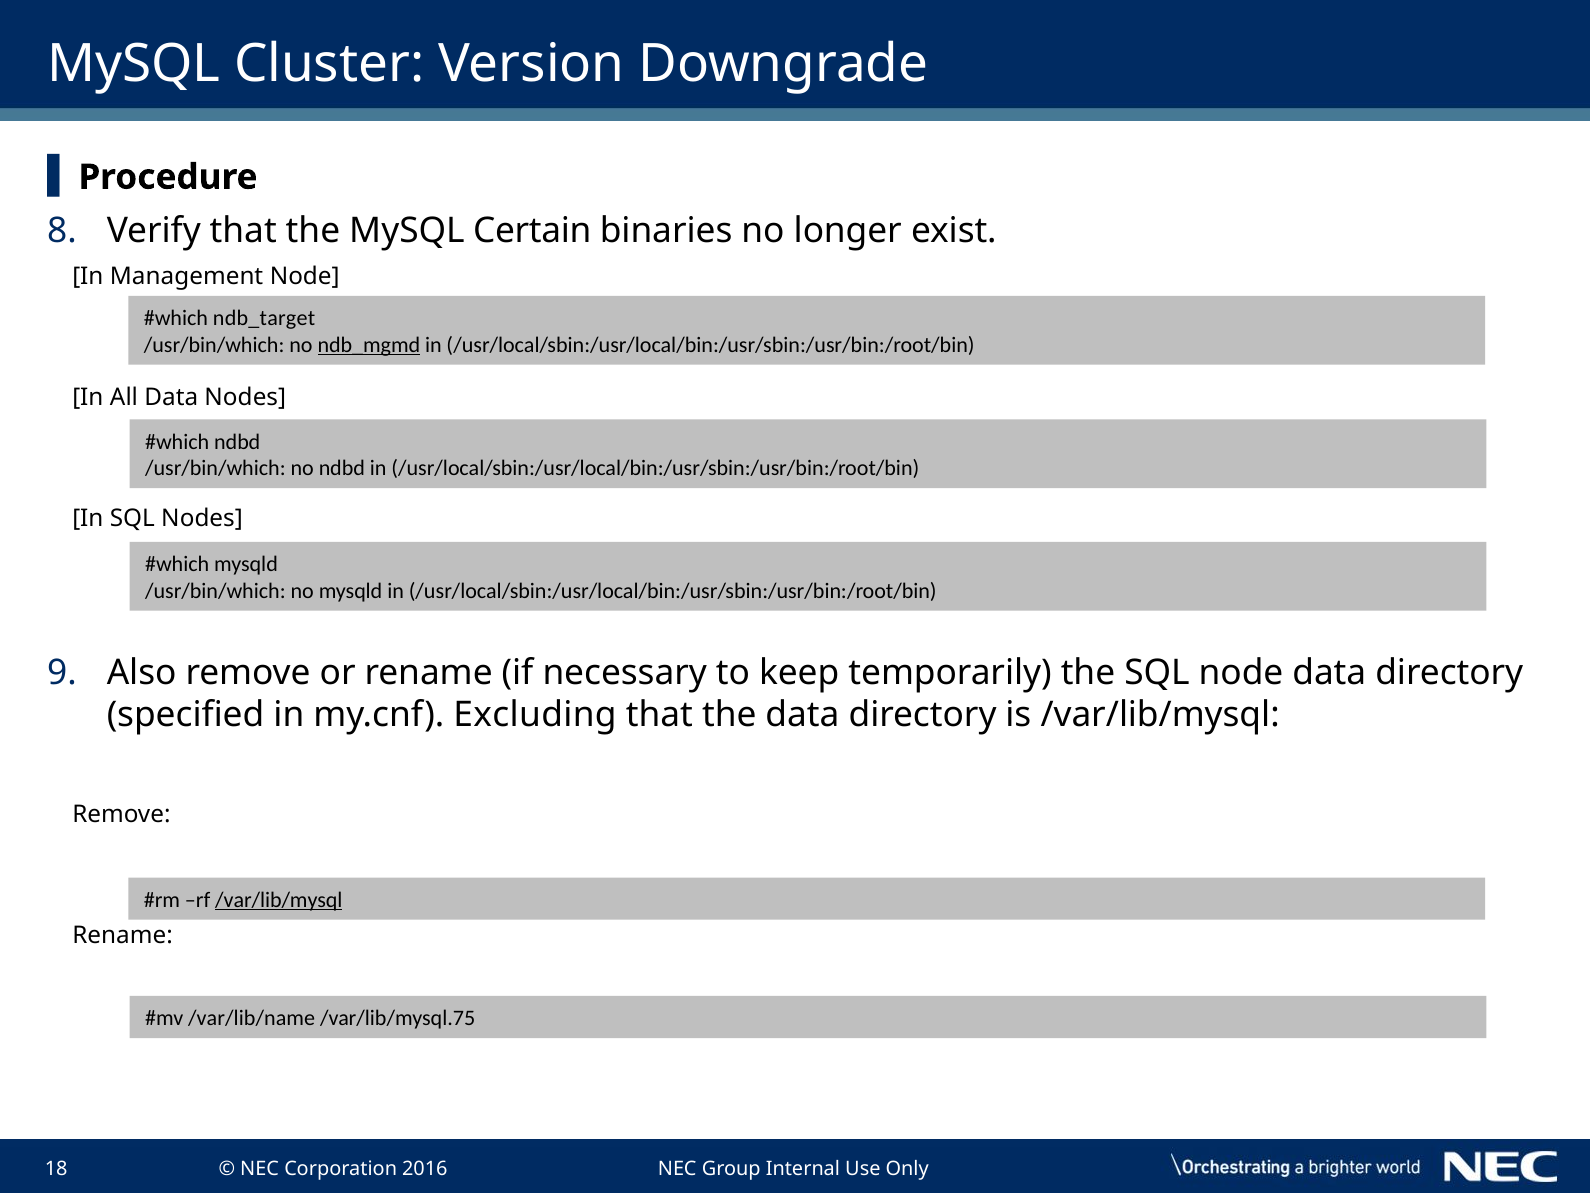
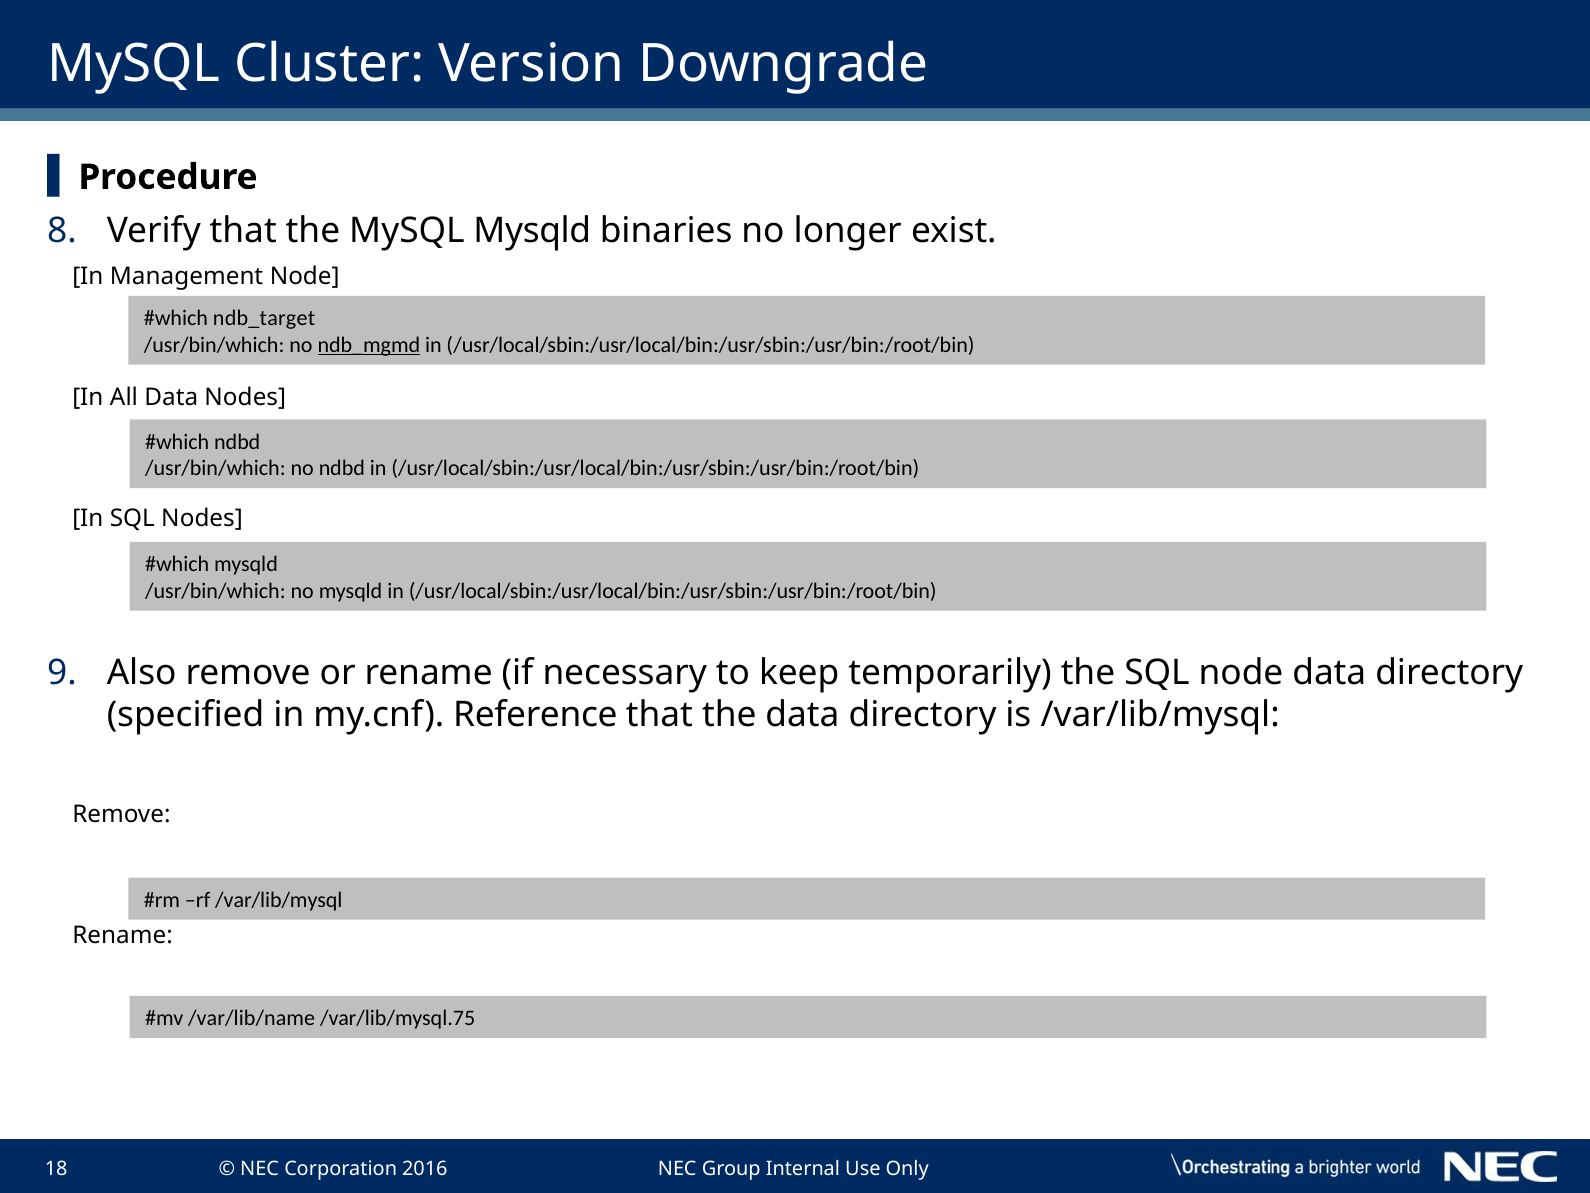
MySQL Certain: Certain -> Mysqld
Excluding: Excluding -> Reference
/var/lib/mysql at (279, 900) underline: present -> none
